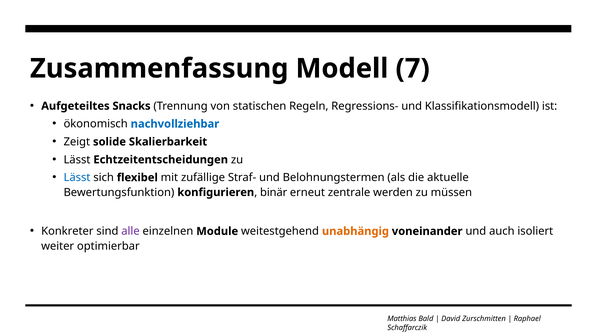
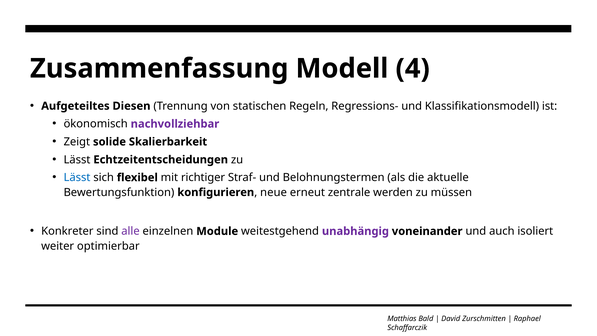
7: 7 -> 4
Snacks: Snacks -> Diesen
nachvollziehbar colour: blue -> purple
zufällige: zufällige -> richtiger
binär: binär -> neue
unabhängig colour: orange -> purple
